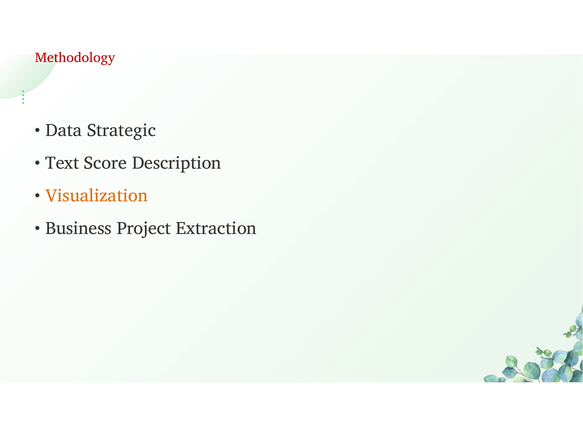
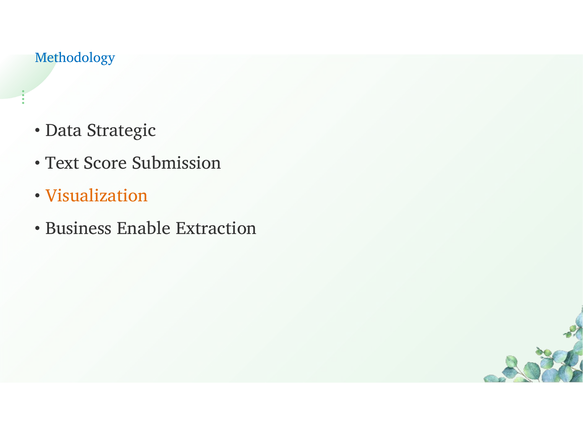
Methodology colour: red -> blue
Description: Description -> Submission
Project: Project -> Enable
